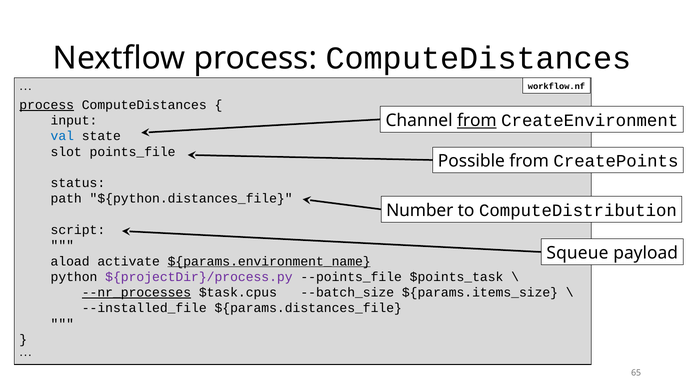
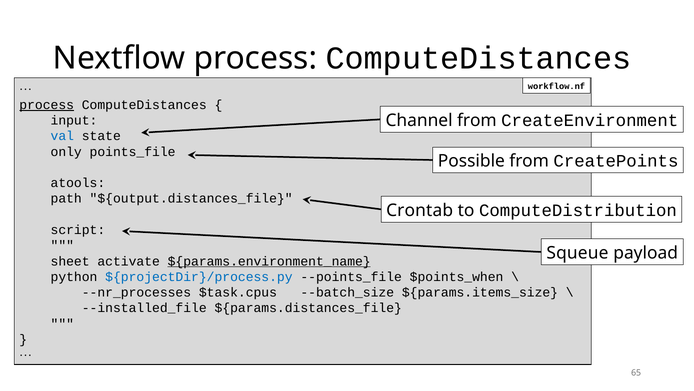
from at (477, 120) underline: present -> none
slot: slot -> only
status: status -> atools
${python.distances_file: ${python.distances_file -> ${output.distances_file
Number: Number -> Crontab
aload: aload -> sheet
${projectDir}/process.py colour: purple -> blue
$points_task: $points_task -> $points_when
--nr_processes underline: present -> none
